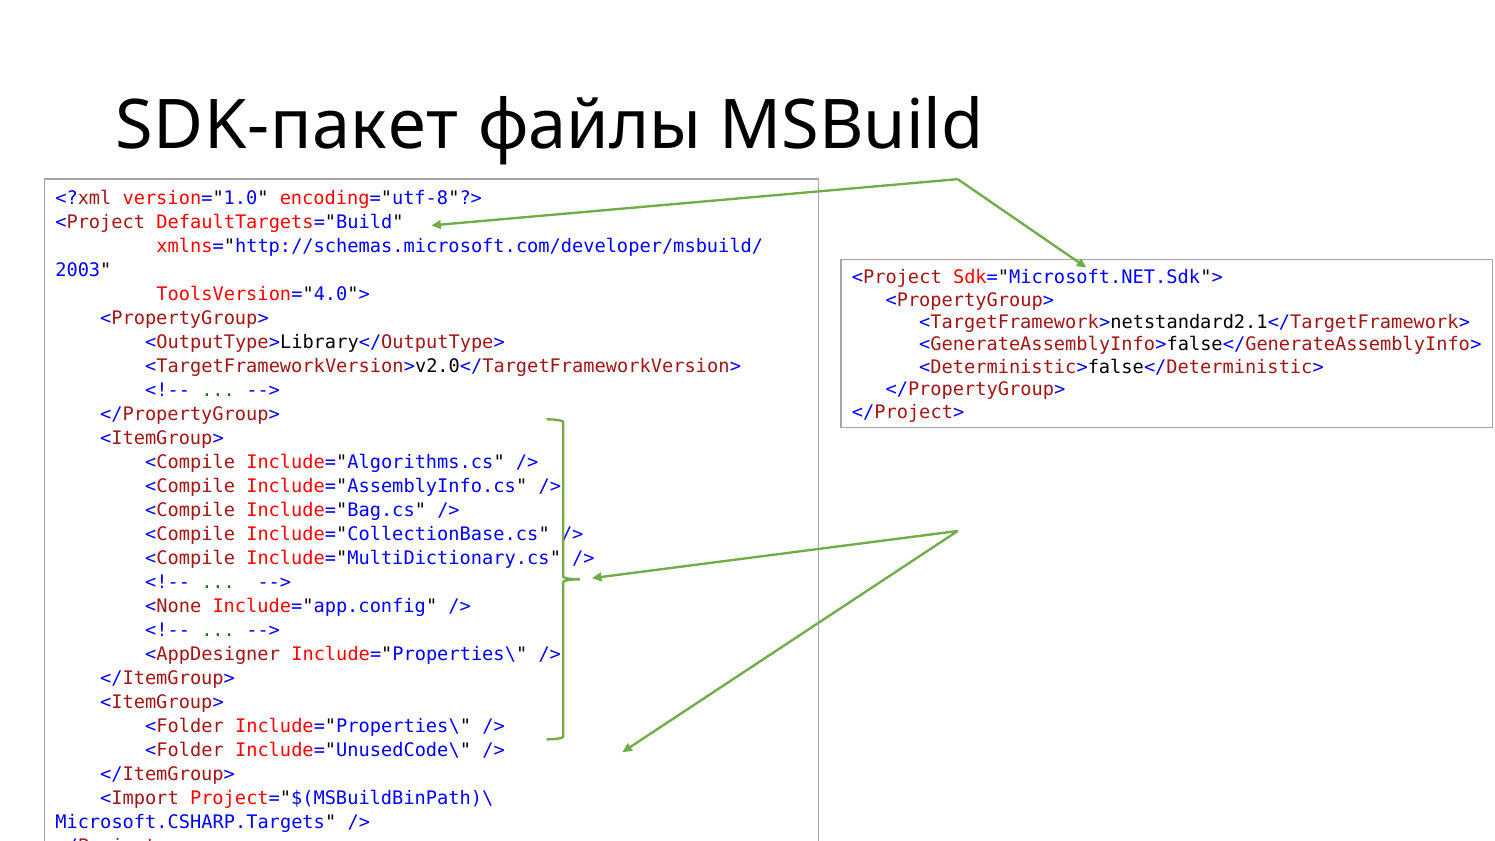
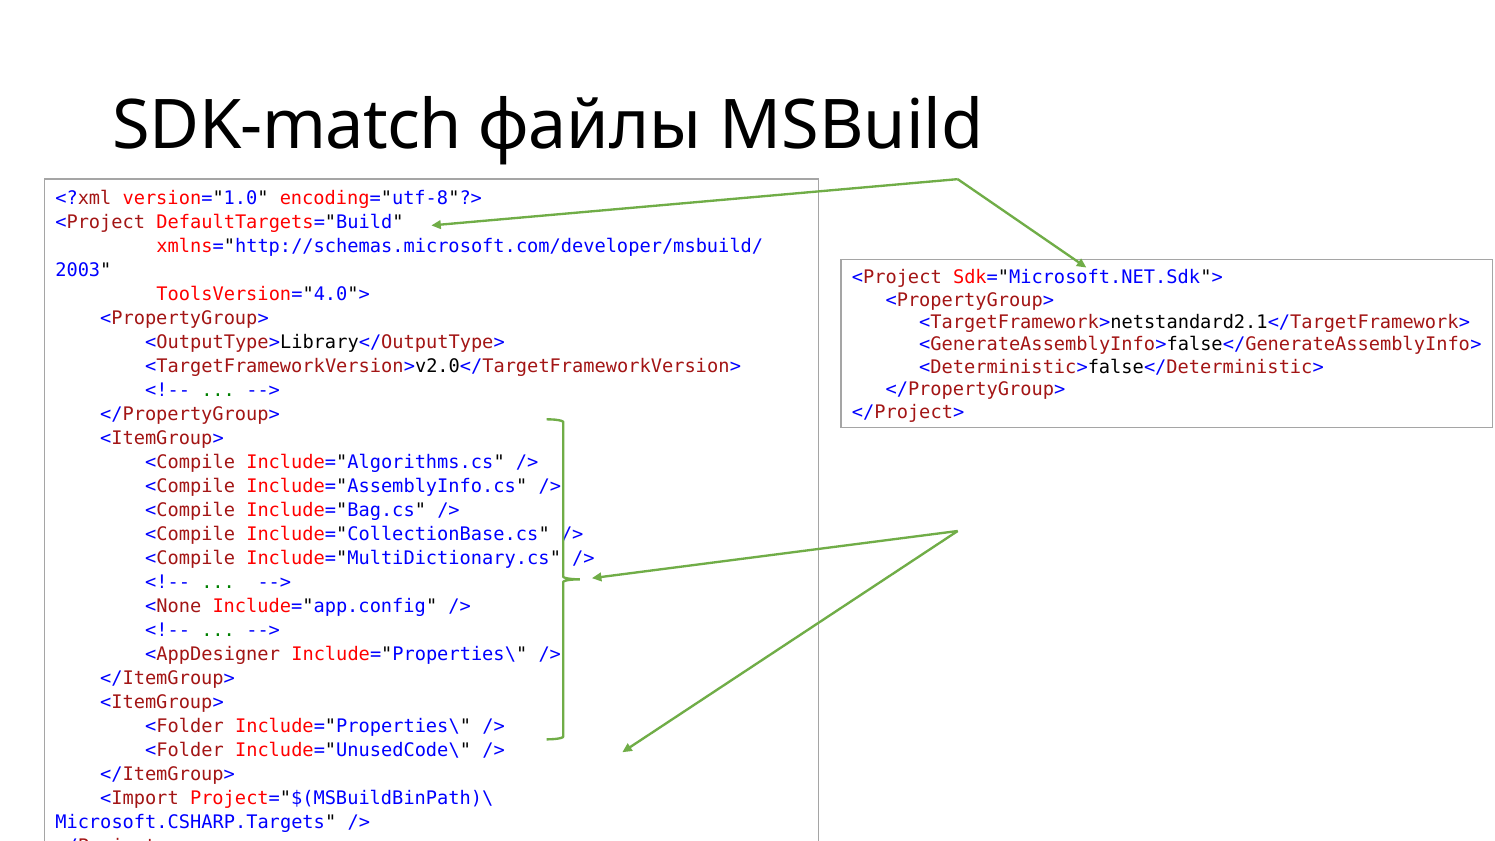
SDK-пакет: SDK-пакет -> SDK-match
